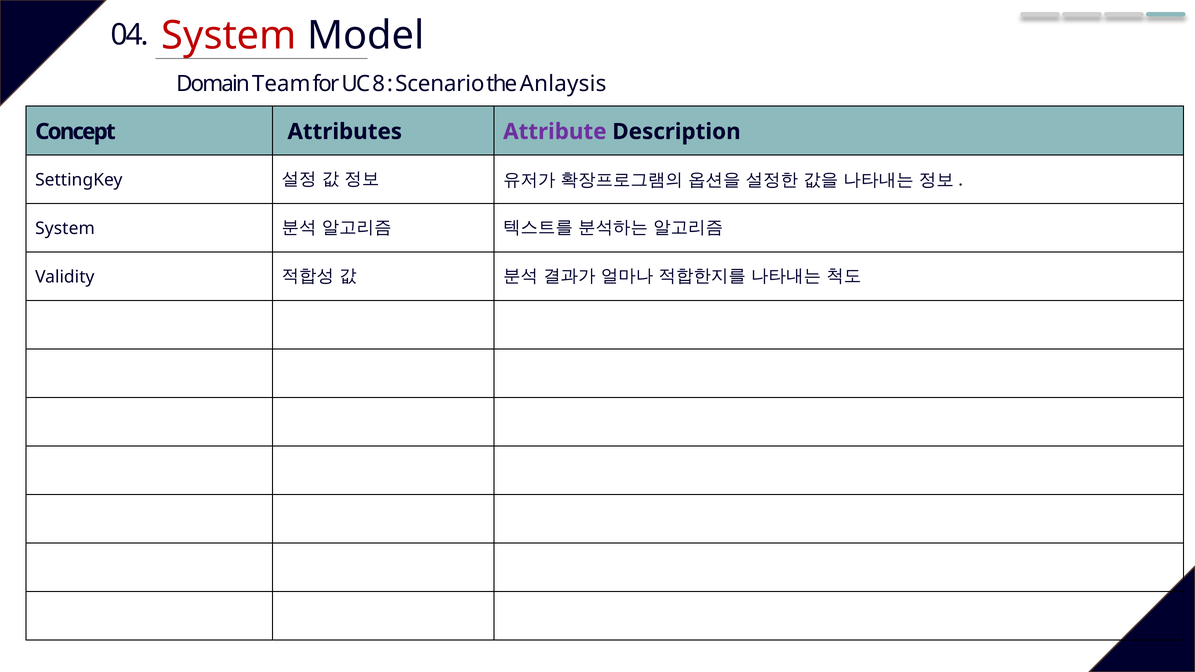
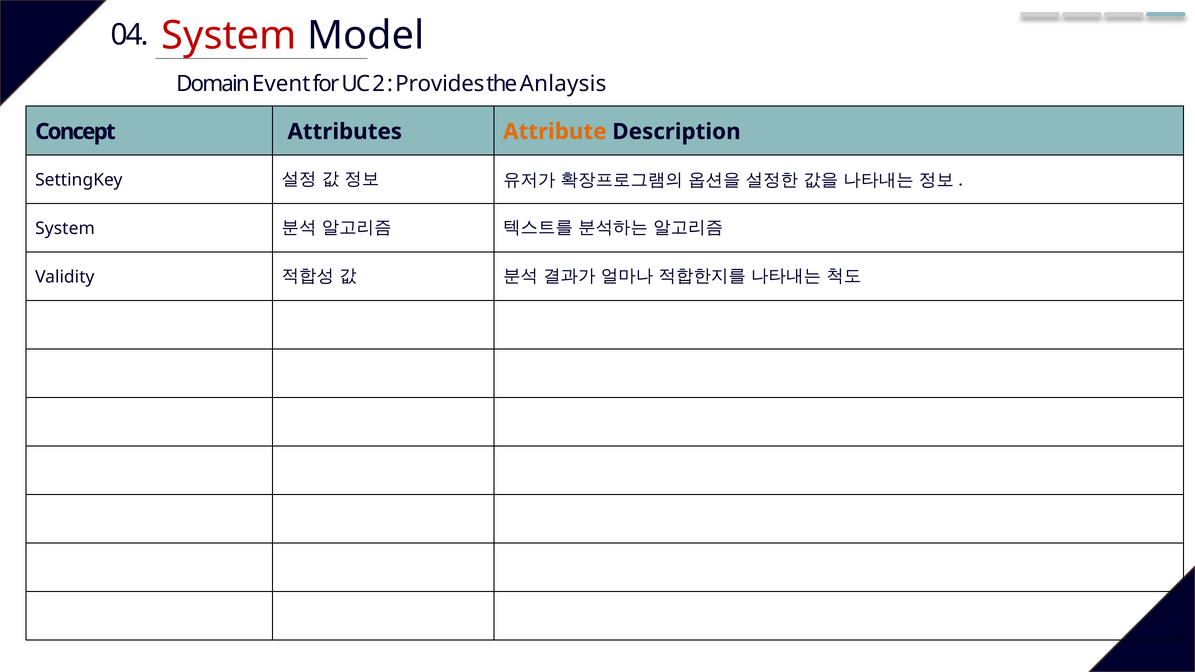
Team: Team -> Event
8: 8 -> 2
Scenario: Scenario -> Provides
Attribute colour: purple -> orange
